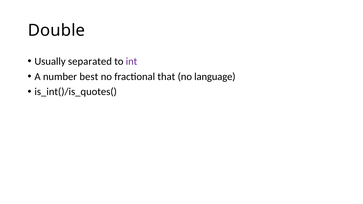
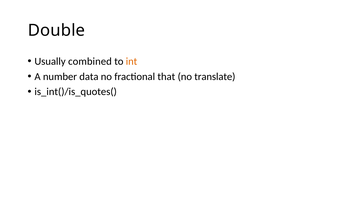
separated: separated -> combined
int colour: purple -> orange
best: best -> data
language: language -> translate
